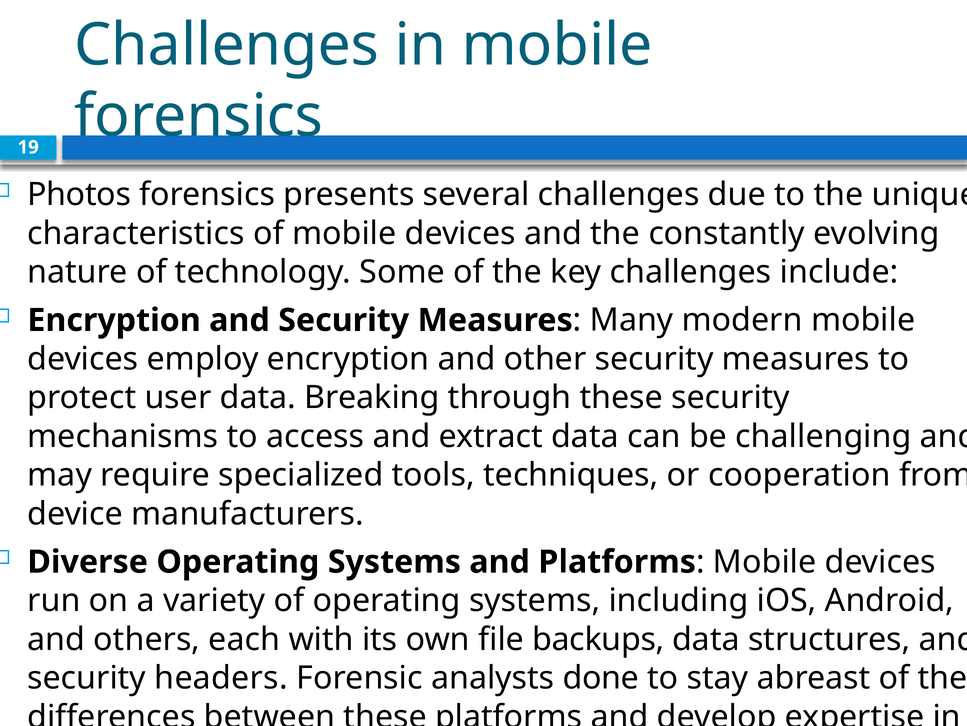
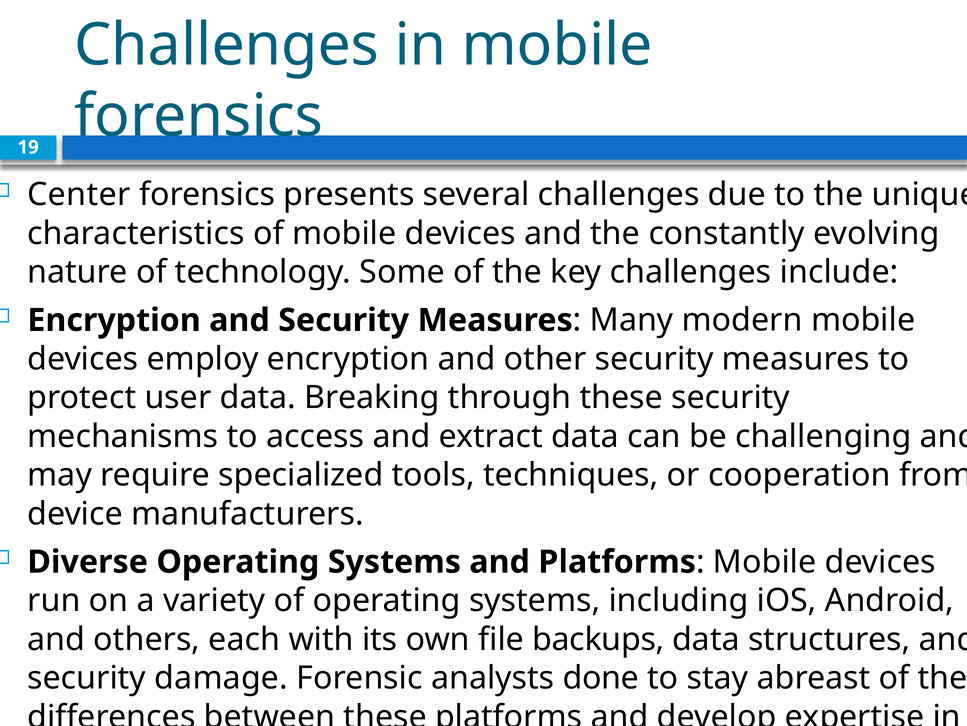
Photos: Photos -> Center
headers: headers -> damage
